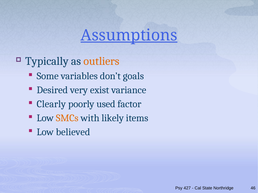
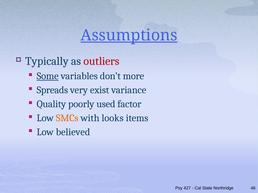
outliers colour: orange -> red
Some underline: none -> present
goals: goals -> more
Desired: Desired -> Spreads
Clearly: Clearly -> Quality
likely: likely -> looks
